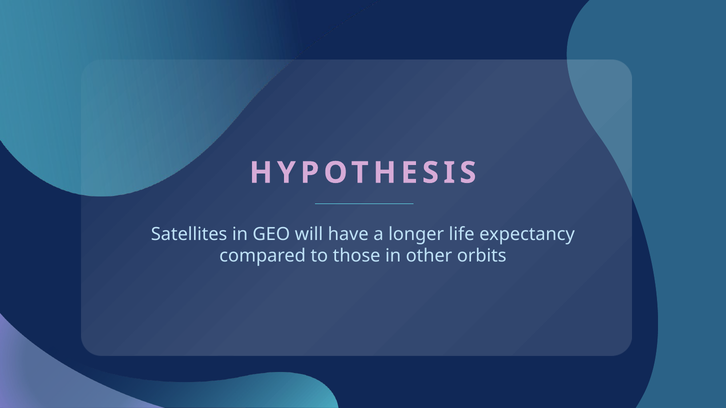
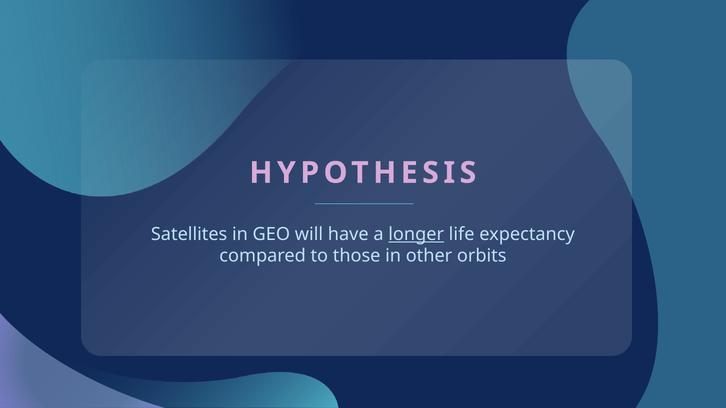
longer underline: none -> present
